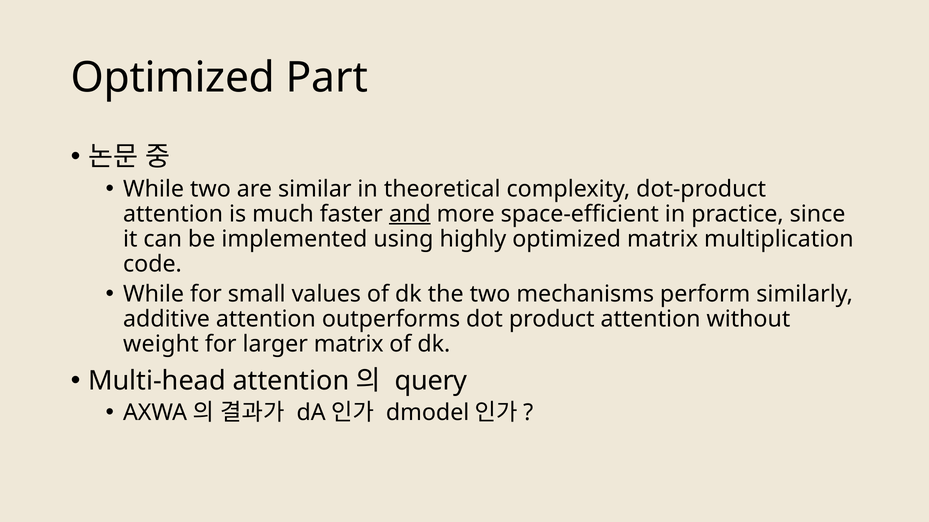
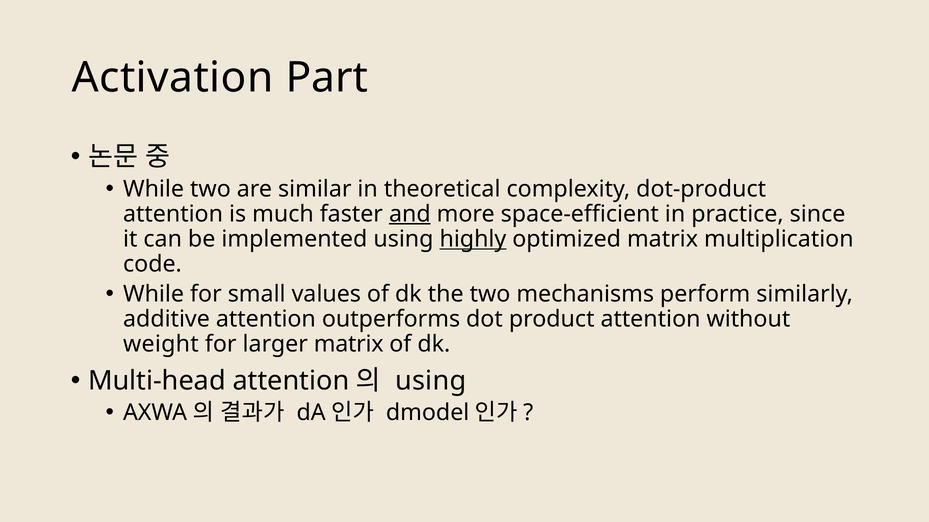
Optimized at (173, 78): Optimized -> Activation
highly underline: none -> present
query at (431, 381): query -> using
